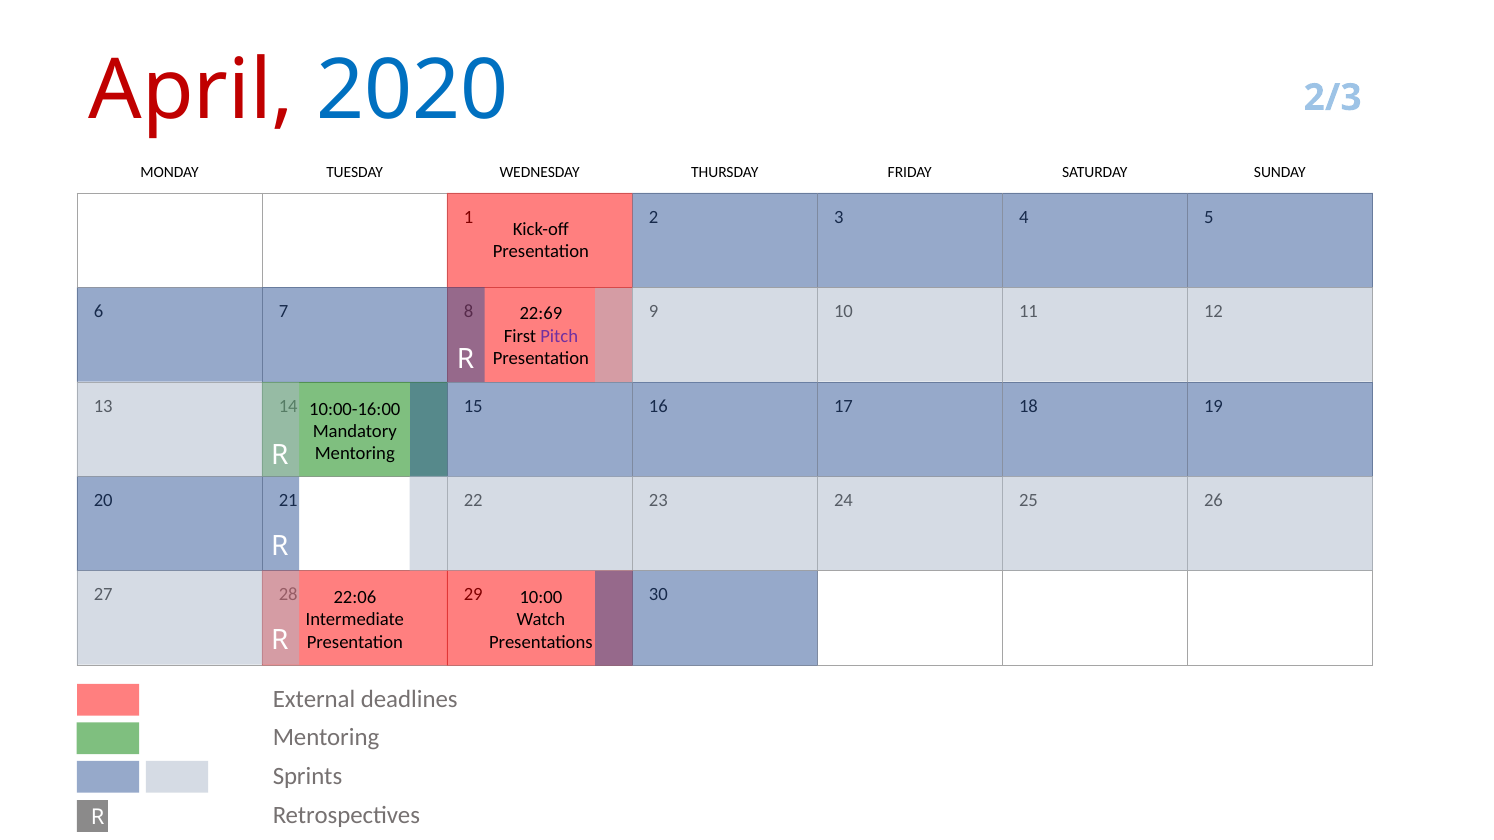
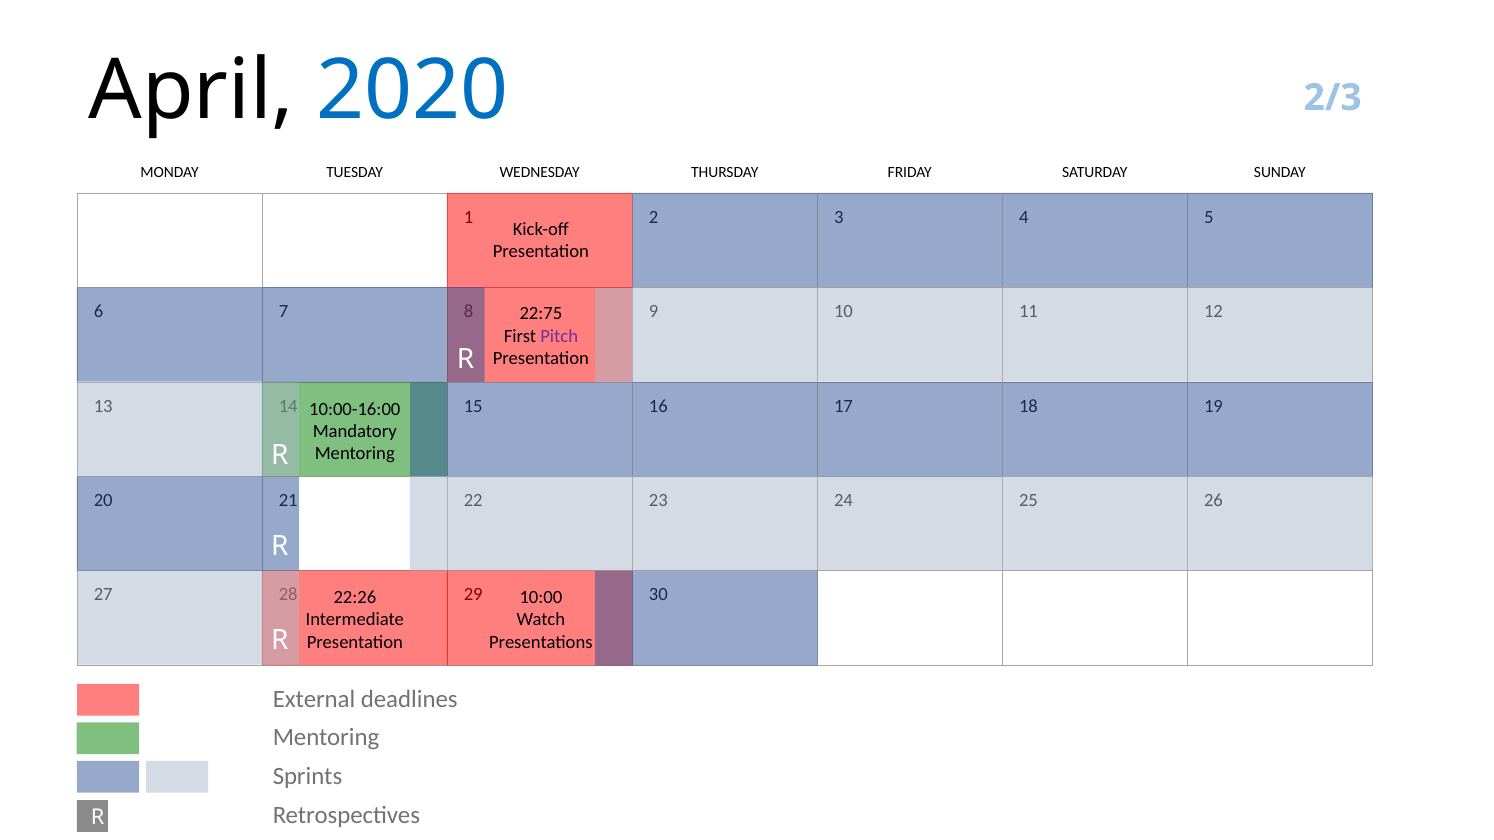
April colour: red -> black
22:69: 22:69 -> 22:75
22:06: 22:06 -> 22:26
